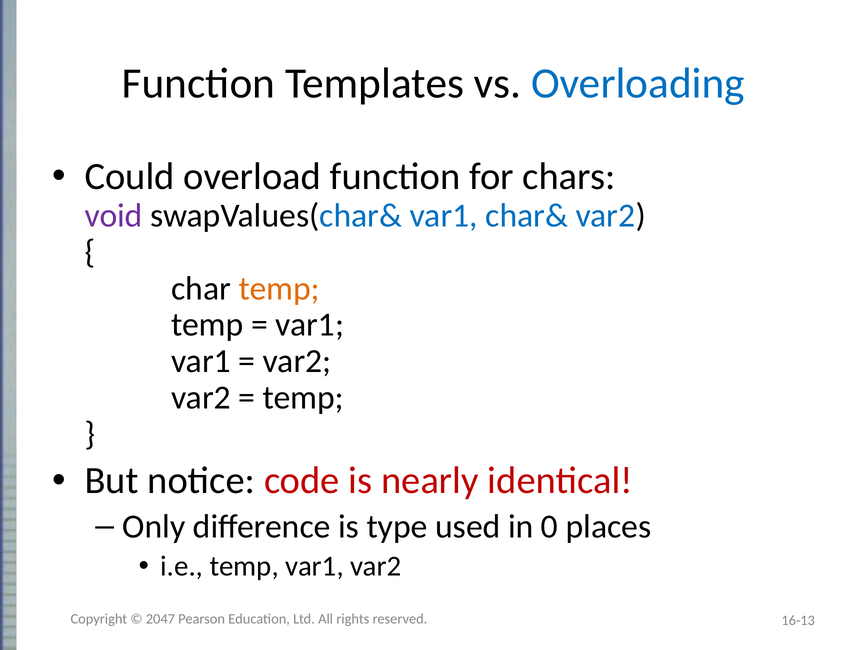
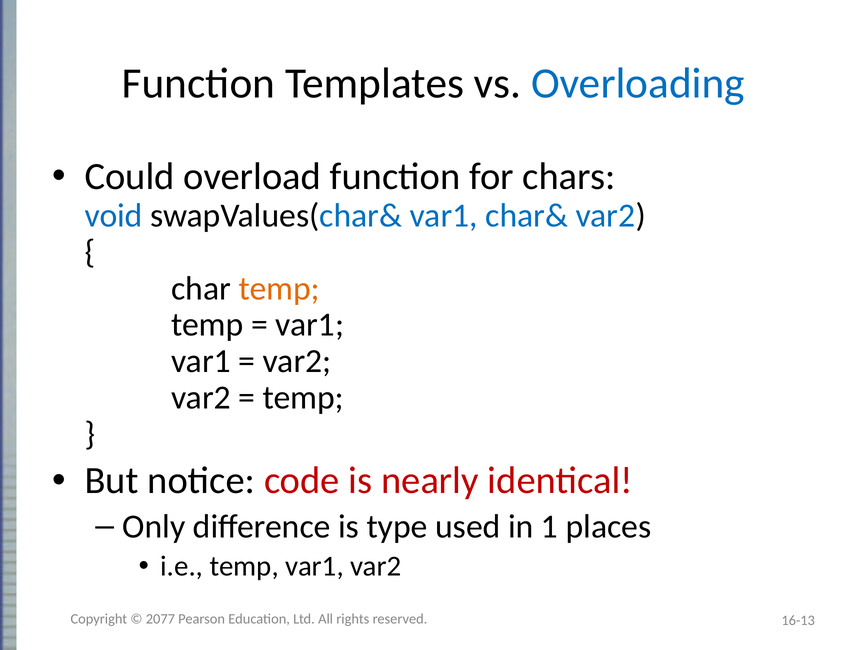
void colour: purple -> blue
0: 0 -> 1
2047: 2047 -> 2077
